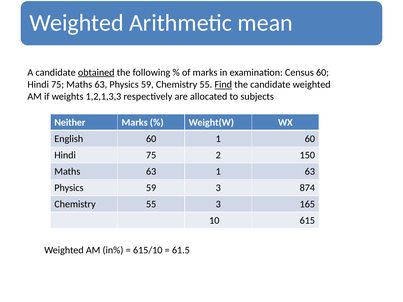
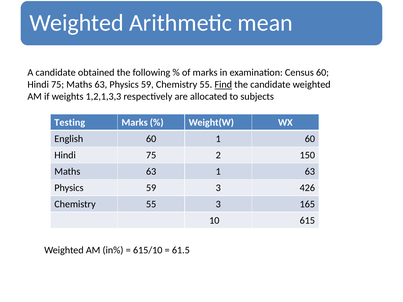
obtained underline: present -> none
Neither: Neither -> Testing
874: 874 -> 426
